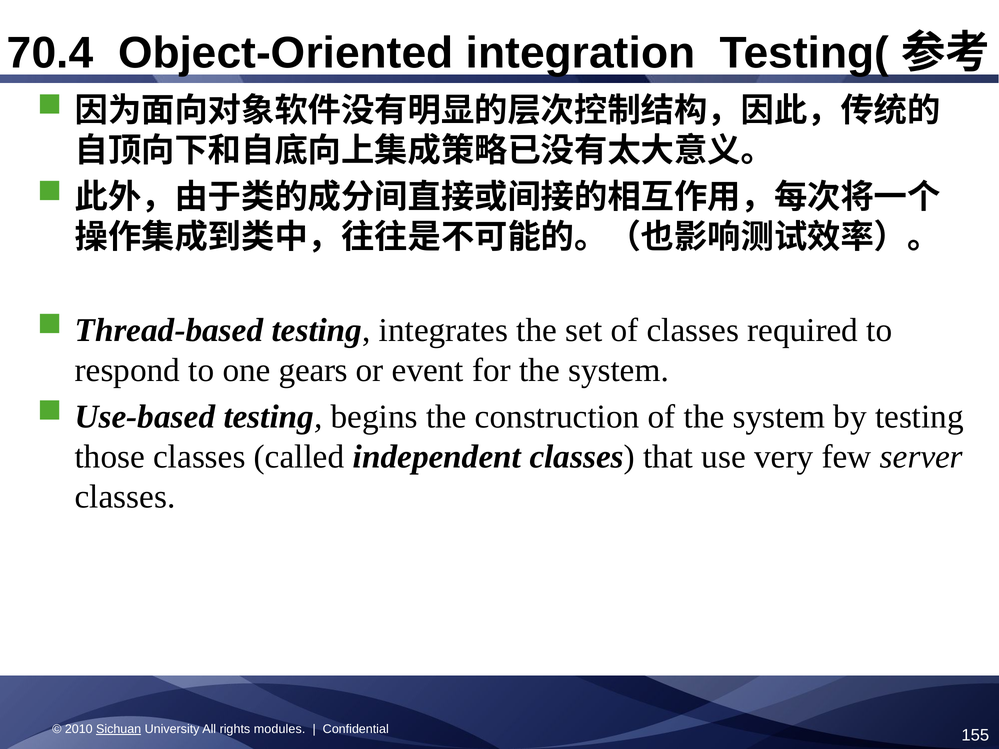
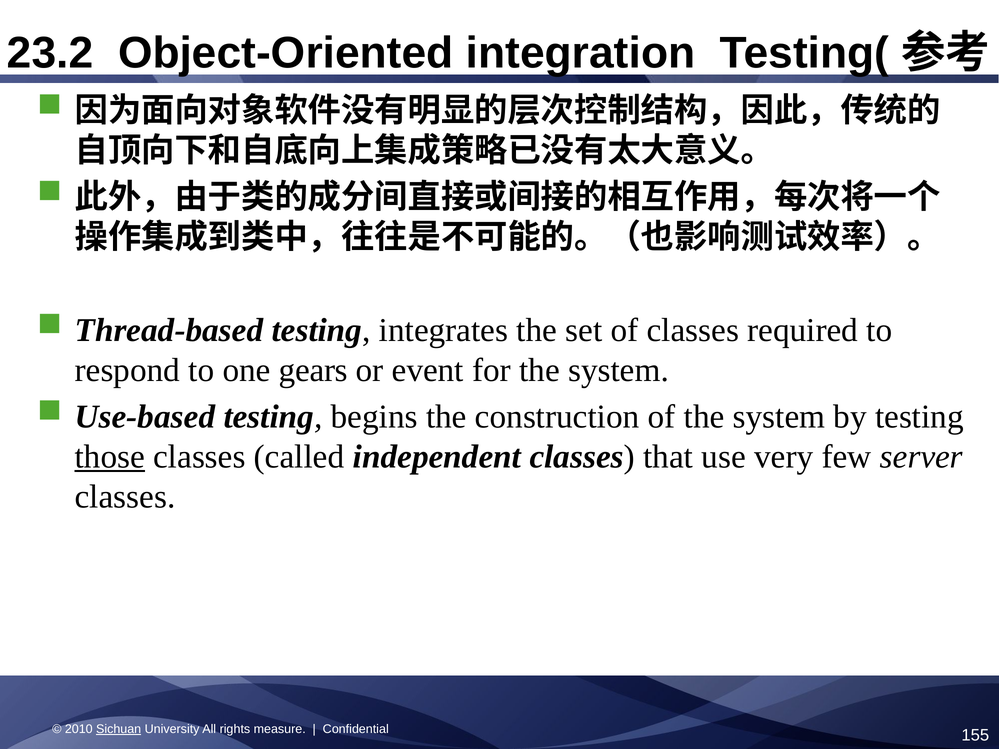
70.4: 70.4 -> 23.2
those underline: none -> present
modules: modules -> measure
